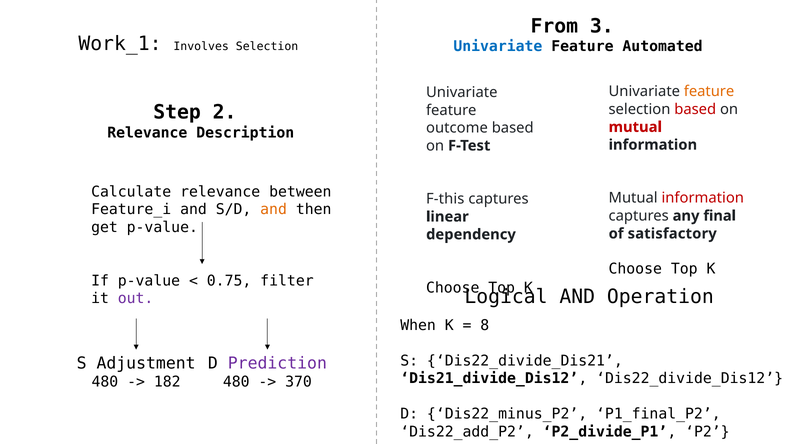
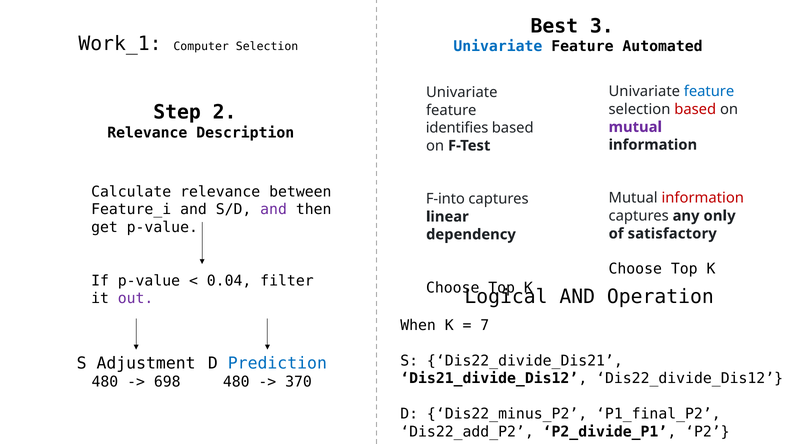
From: From -> Best
Involves: Involves -> Computer
feature at (709, 91) colour: orange -> blue
outcome: outcome -> identifies
mutual at (635, 127) colour: red -> purple
F-this: F-this -> F-into
and at (274, 209) colour: orange -> purple
final: final -> only
0.75: 0.75 -> 0.04
8: 8 -> 7
Prediction colour: purple -> blue
182: 182 -> 698
